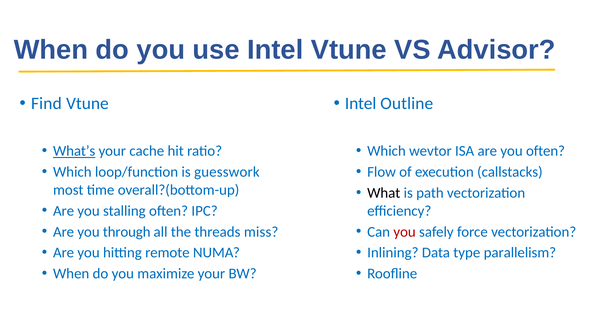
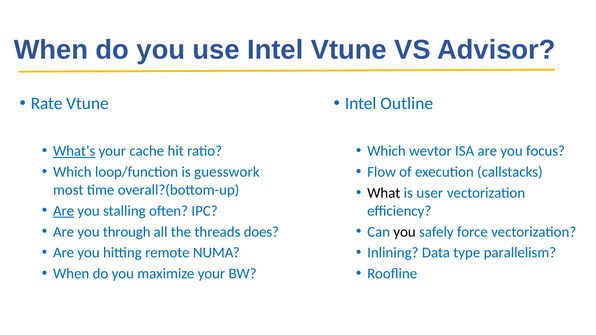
Find: Find -> Rate
you often: often -> focus
path: path -> user
Are at (64, 211) underline: none -> present
miss: miss -> does
you at (405, 232) colour: red -> black
